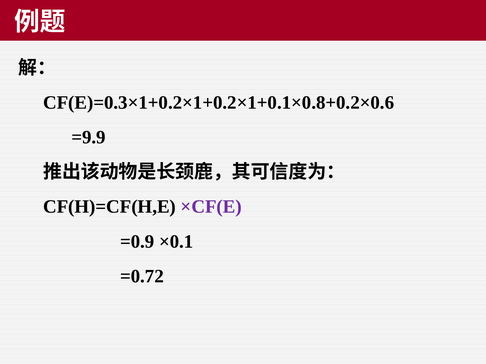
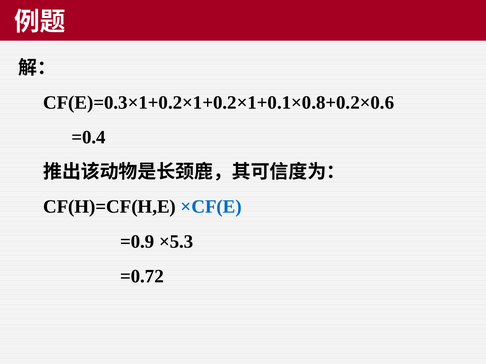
=9.9: =9.9 -> =0.4
×CF(E colour: purple -> blue
×0.1: ×0.1 -> ×5.3
